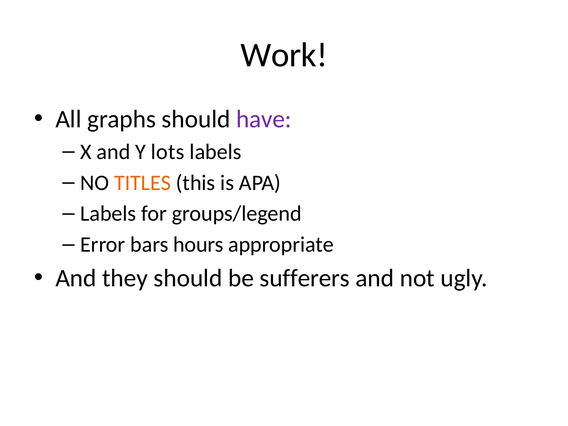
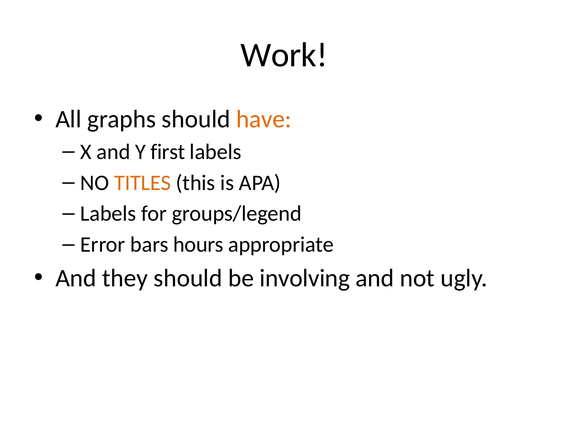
have colour: purple -> orange
lots: lots -> first
sufferers: sufferers -> involving
